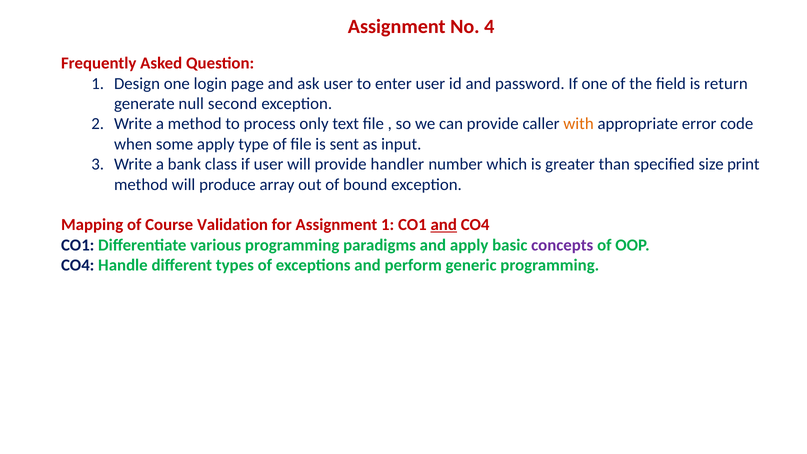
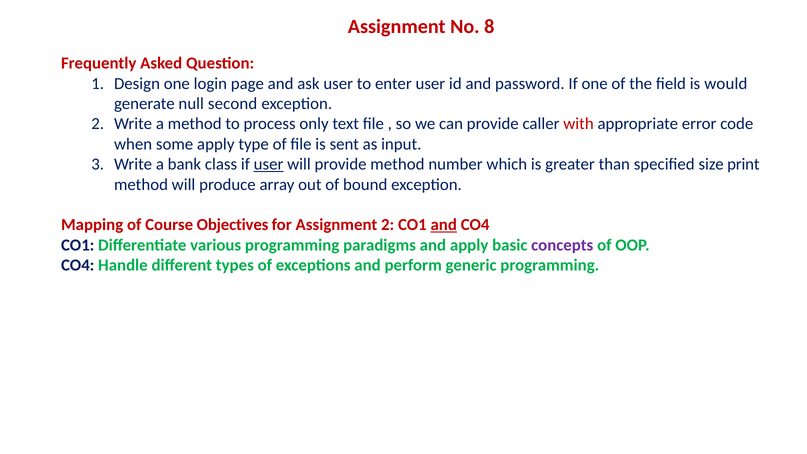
4: 4 -> 8
return: return -> would
with colour: orange -> red
user at (269, 164) underline: none -> present
provide handler: handler -> method
Validation: Validation -> Objectives
Assignment 1: 1 -> 2
